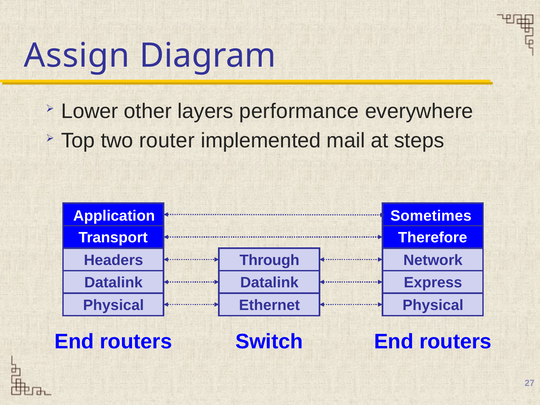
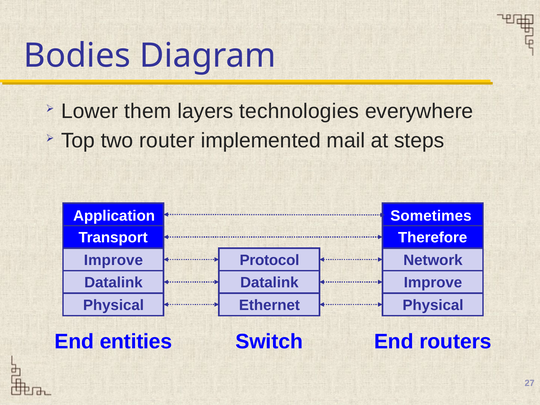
Assign: Assign -> Bodies
other: other -> them
performance: performance -> technologies
Headers at (114, 260): Headers -> Improve
Through: Through -> Protocol
Express at (433, 283): Express -> Improve
routers at (136, 341): routers -> entities
